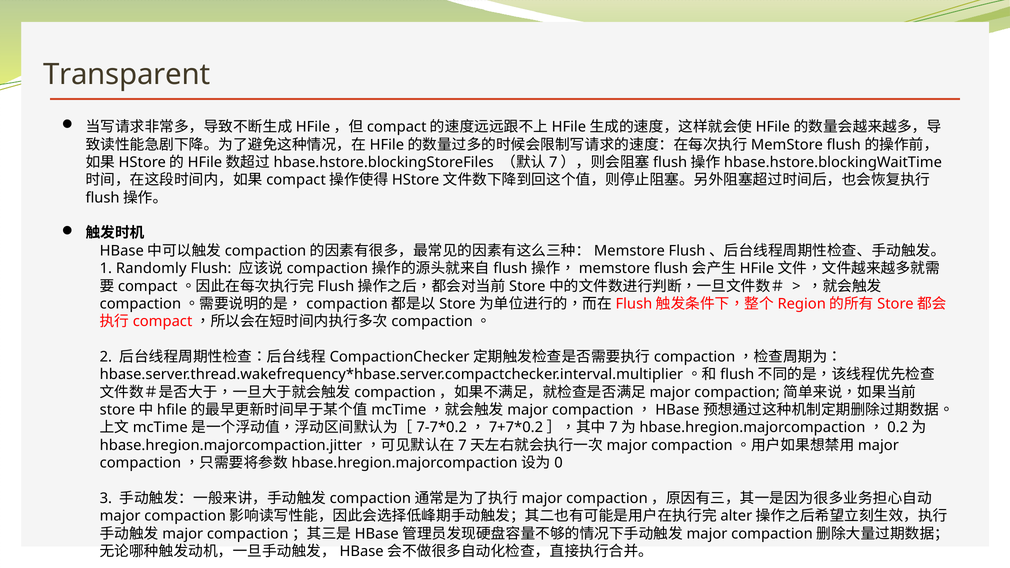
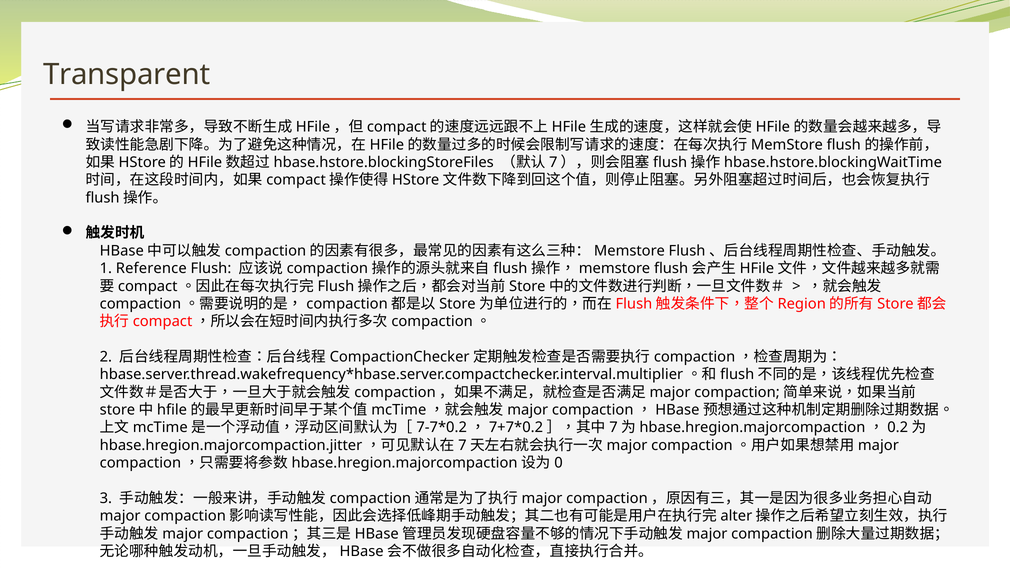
Randomly: Randomly -> Reference
